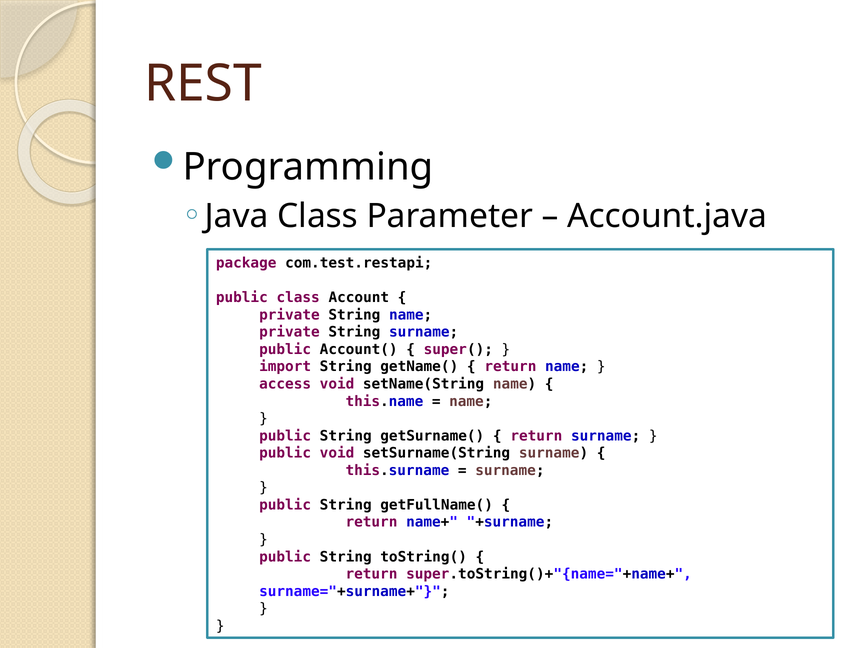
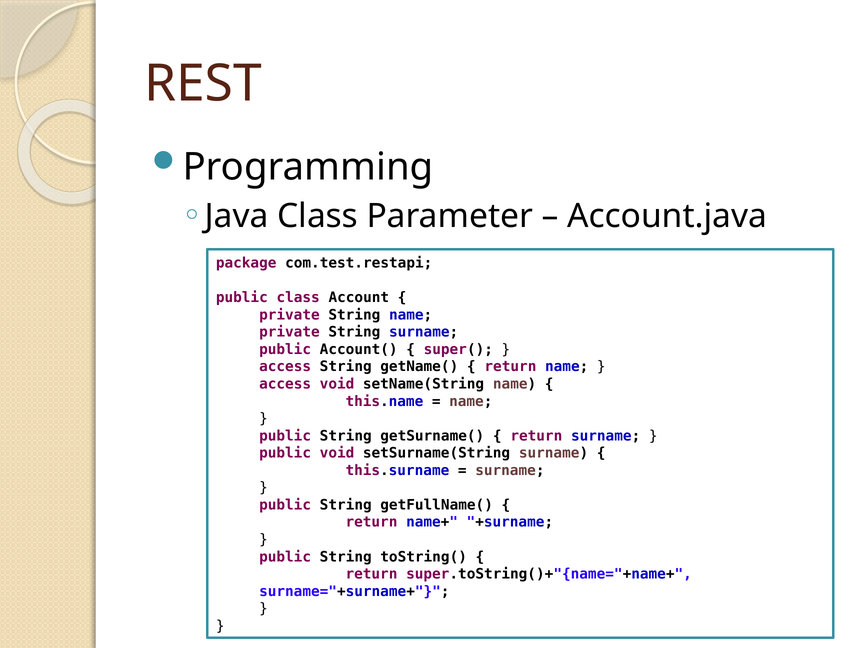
import at (285, 367): import -> access
